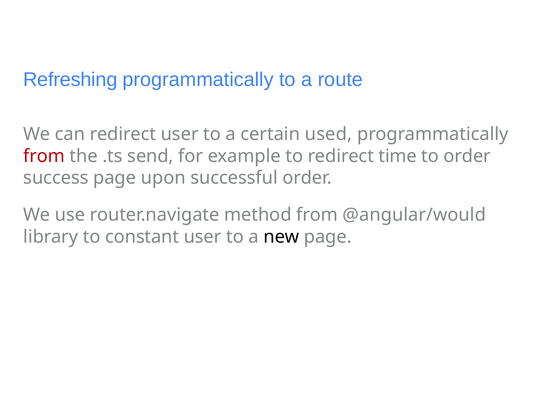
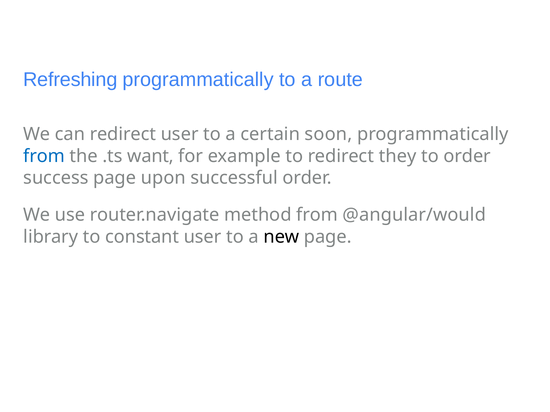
used: used -> soon
from at (44, 156) colour: red -> blue
send: send -> want
time: time -> they
